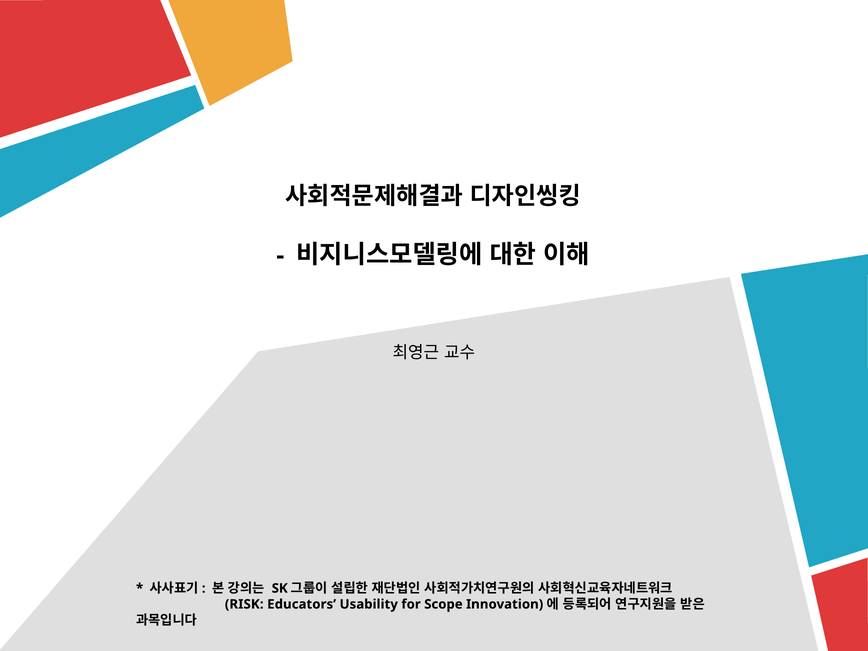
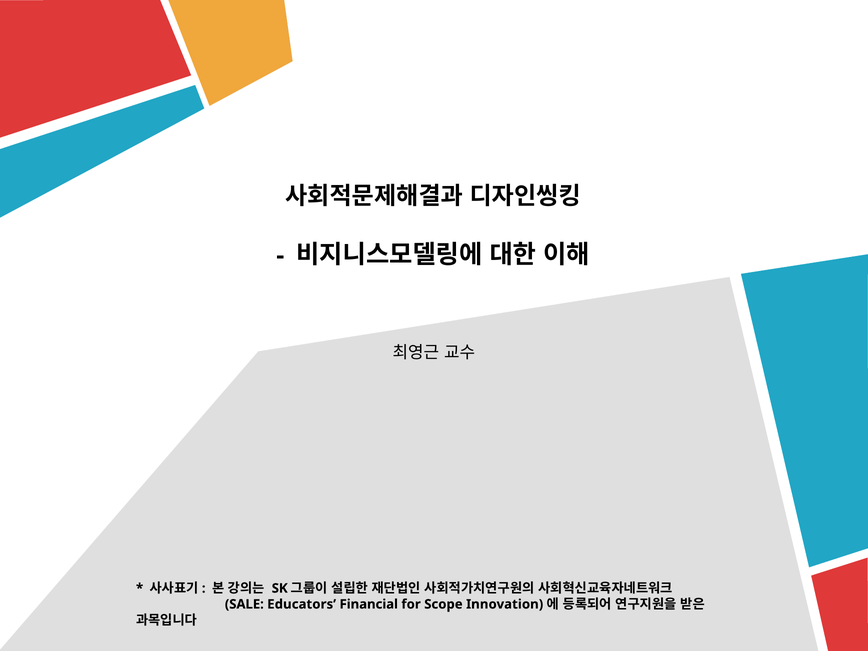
RISK: RISK -> SALE
Usability: Usability -> Financial
